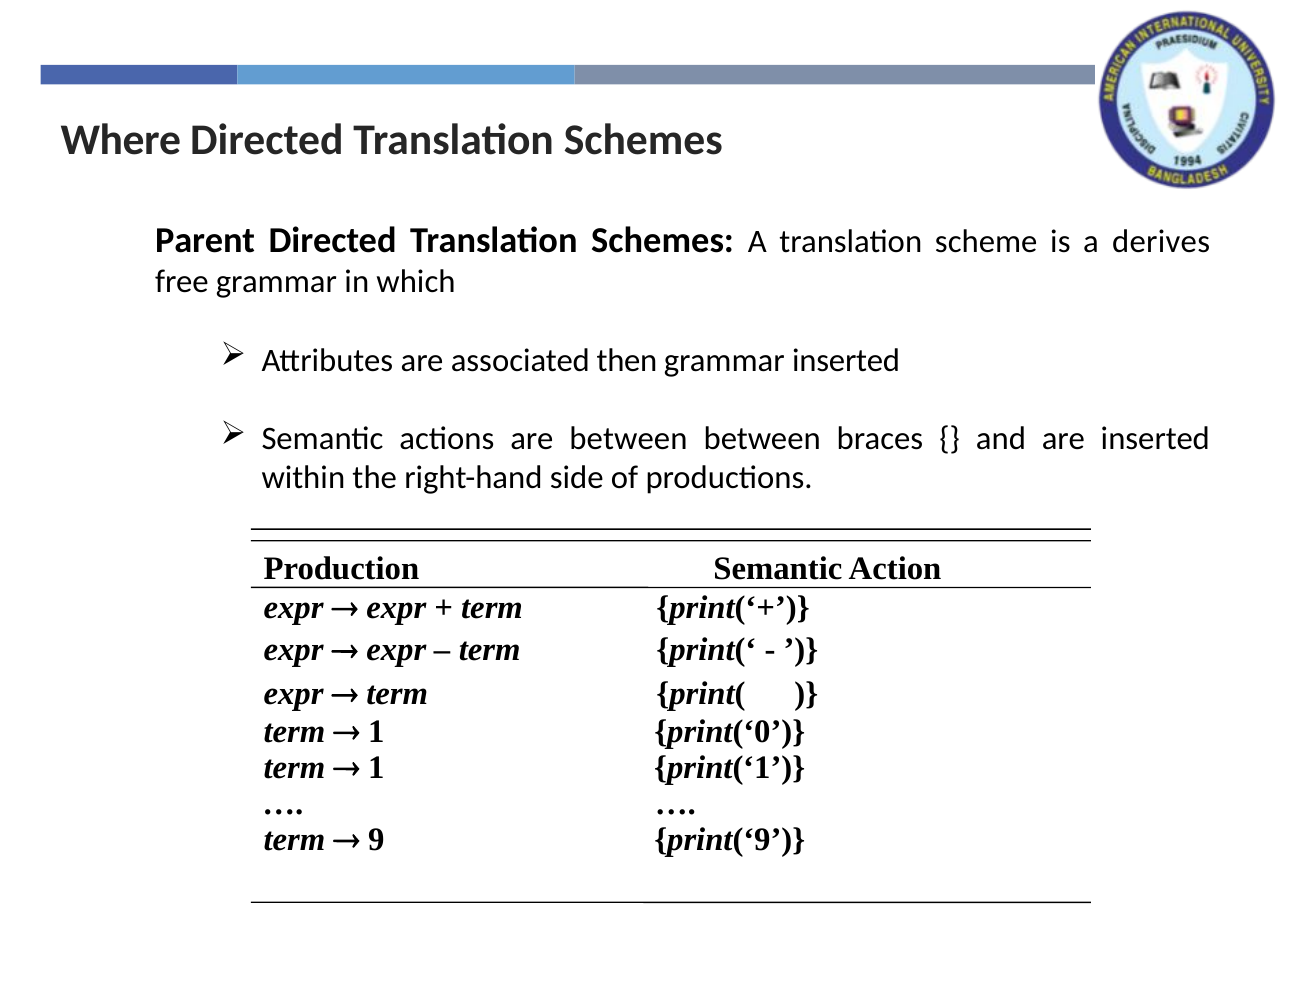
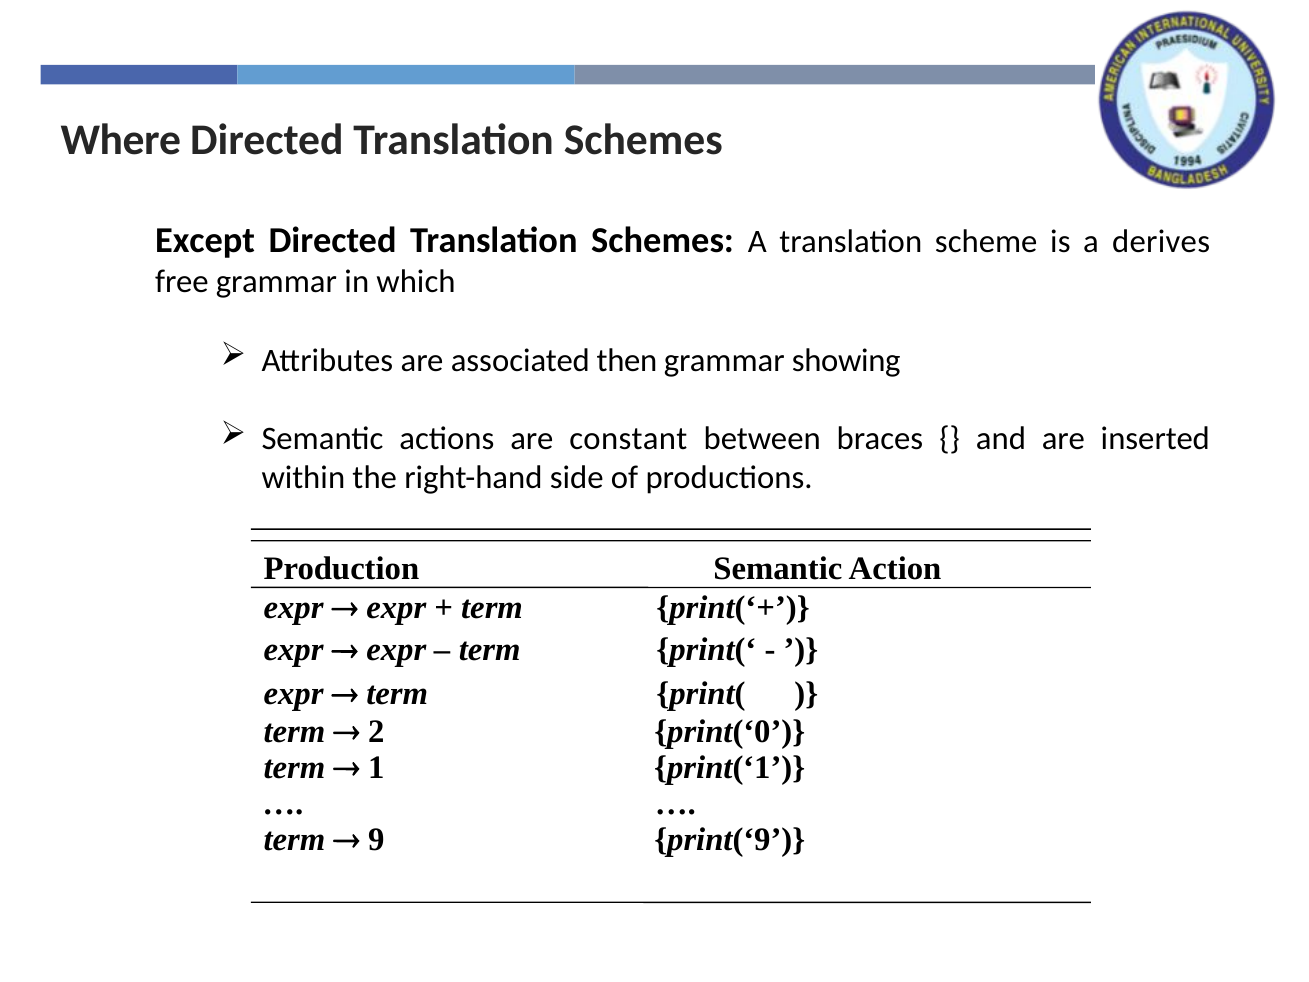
Parent: Parent -> Except
grammar inserted: inserted -> showing
are between: between -> constant
1 at (376, 731): 1 -> 2
